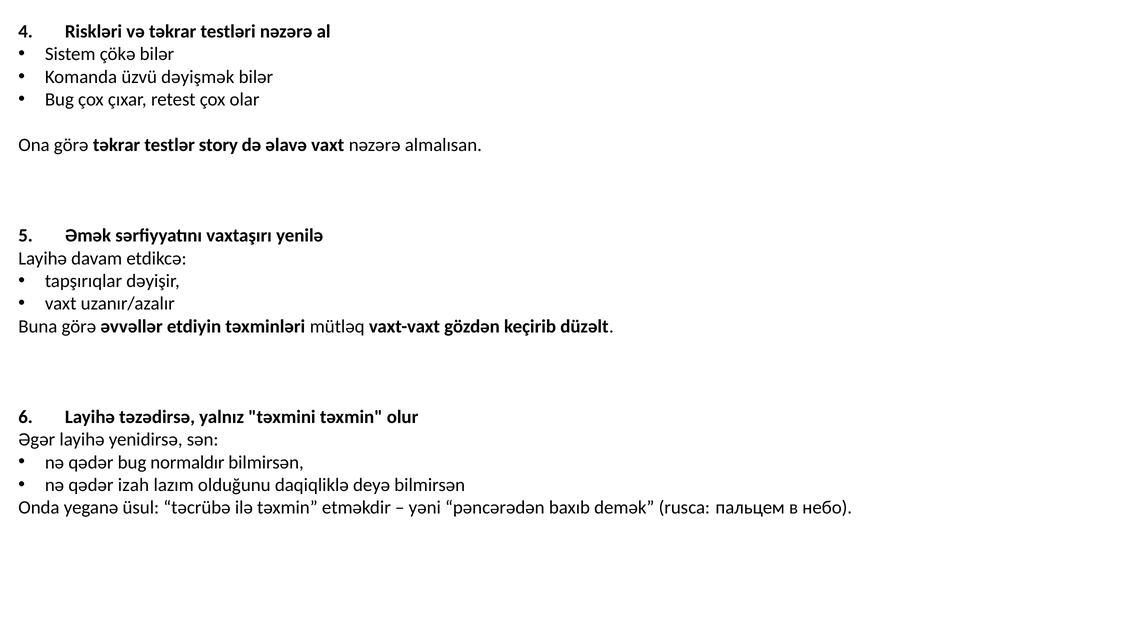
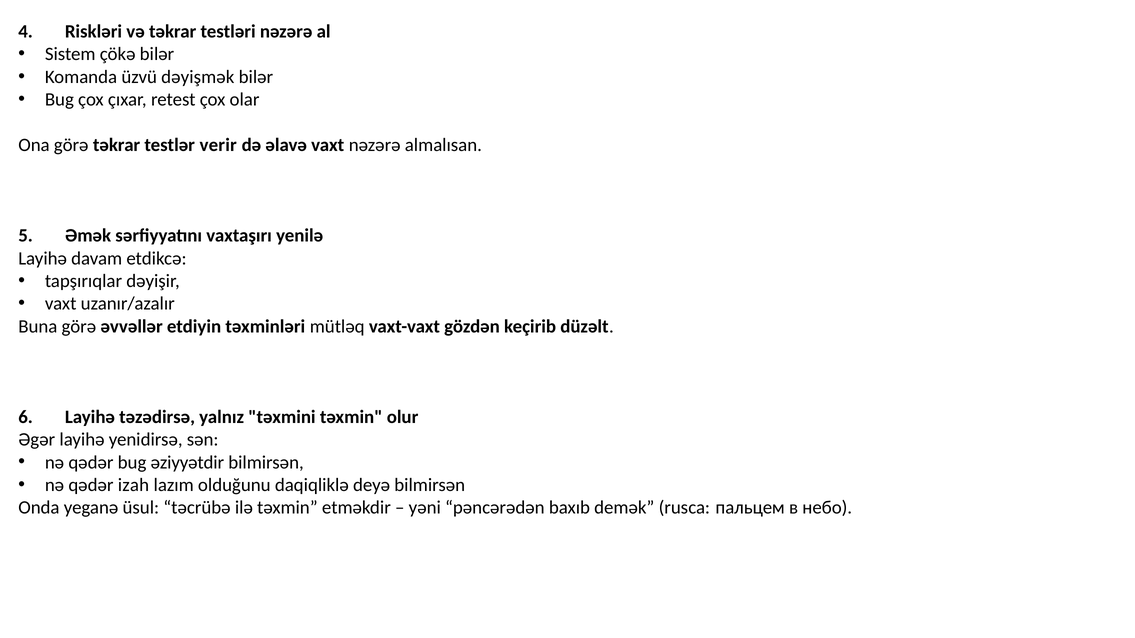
story: story -> verir
normaldır: normaldır -> əziyyətdir
